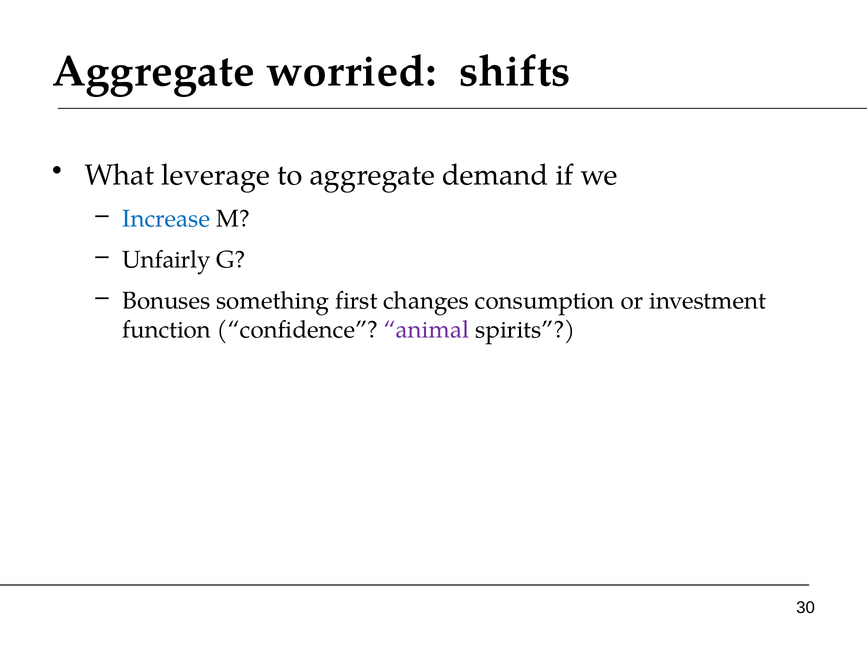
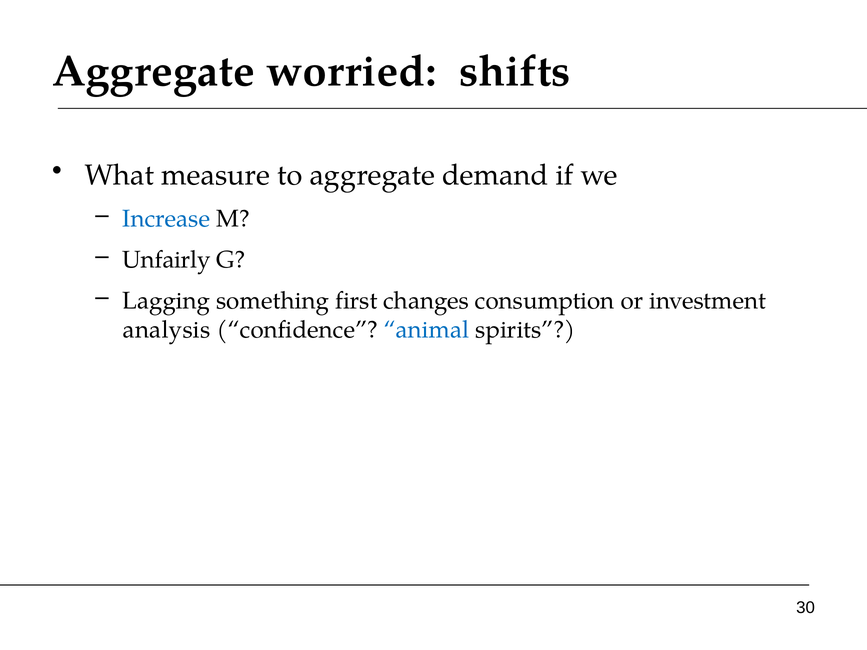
leverage: leverage -> measure
Bonuses: Bonuses -> Lagging
function: function -> analysis
animal colour: purple -> blue
